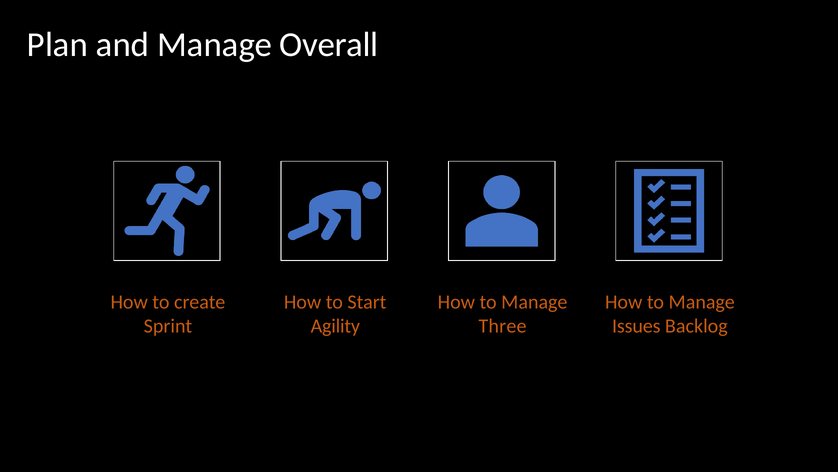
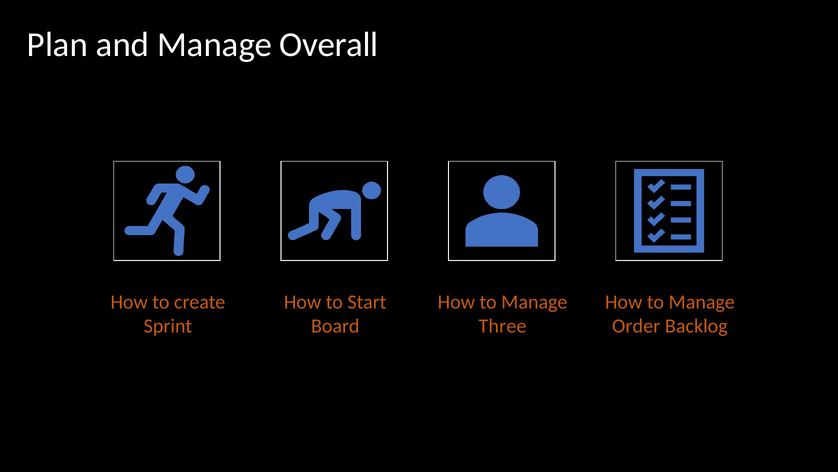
Agility: Agility -> Board
Issues: Issues -> Order
